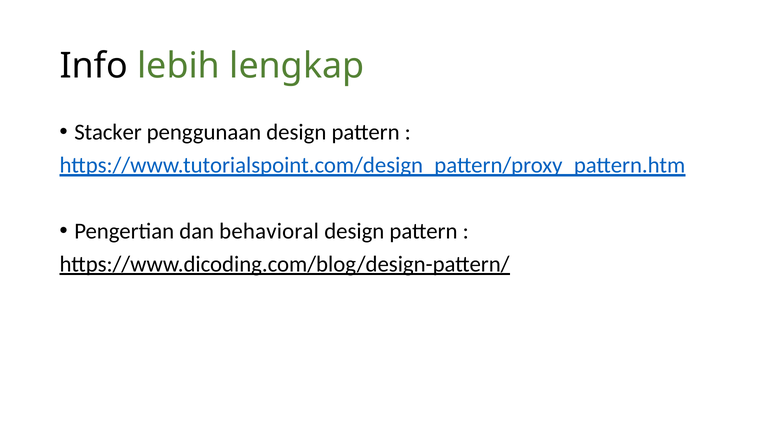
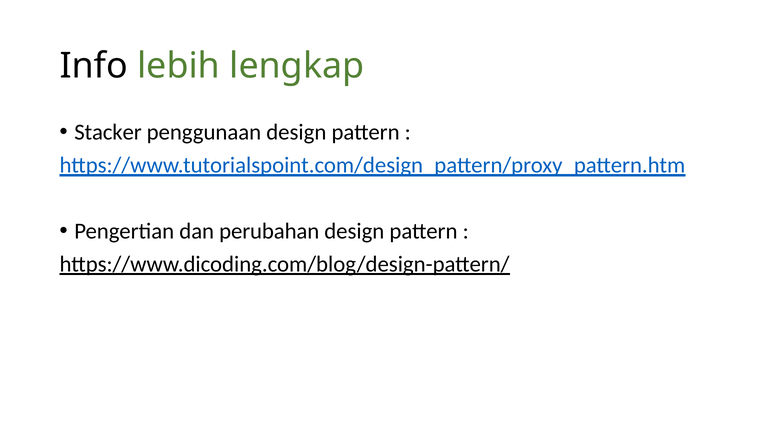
behavioral: behavioral -> perubahan
